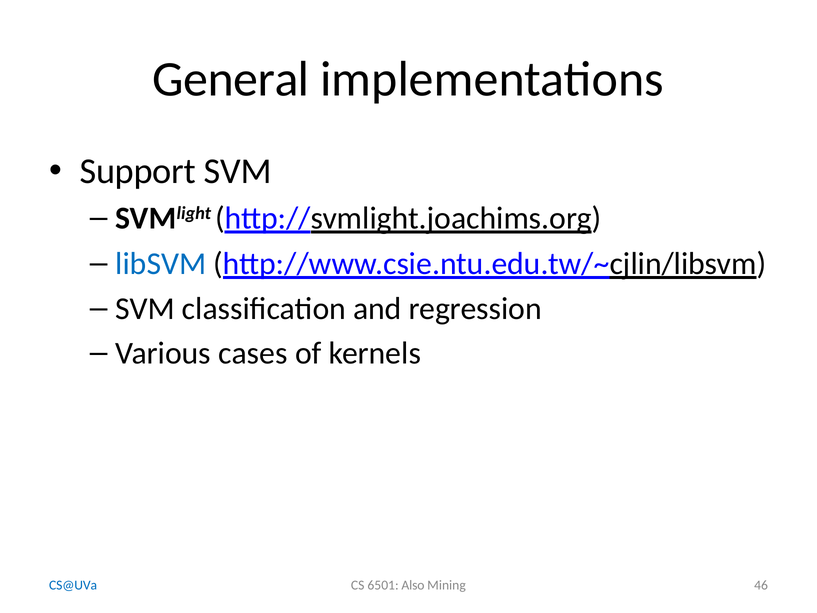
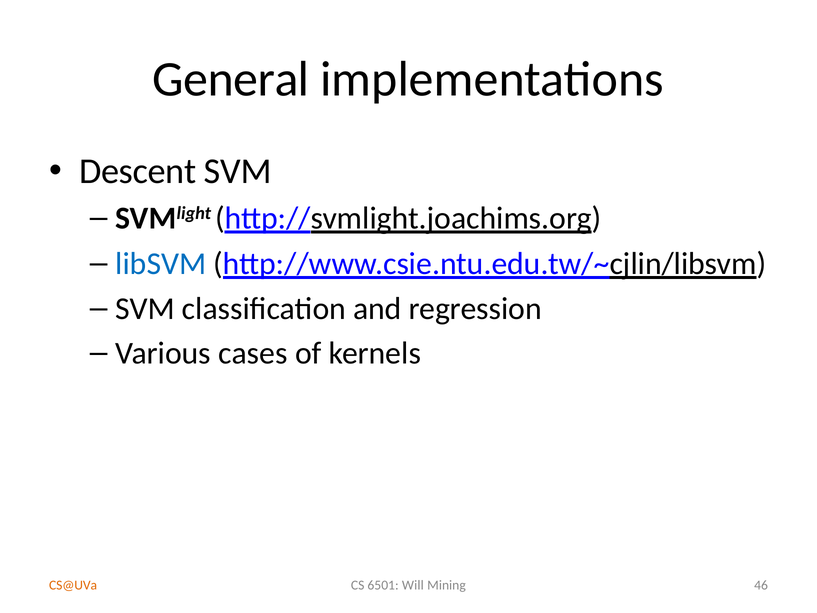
Support: Support -> Descent
Also: Also -> Will
CS@UVa colour: blue -> orange
